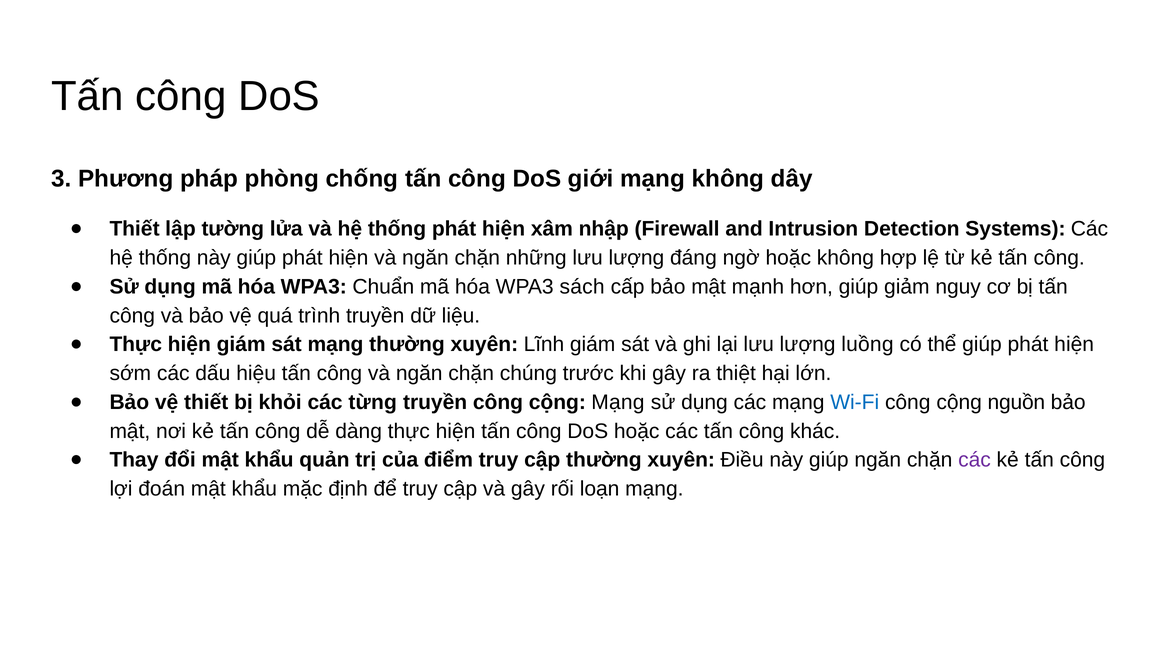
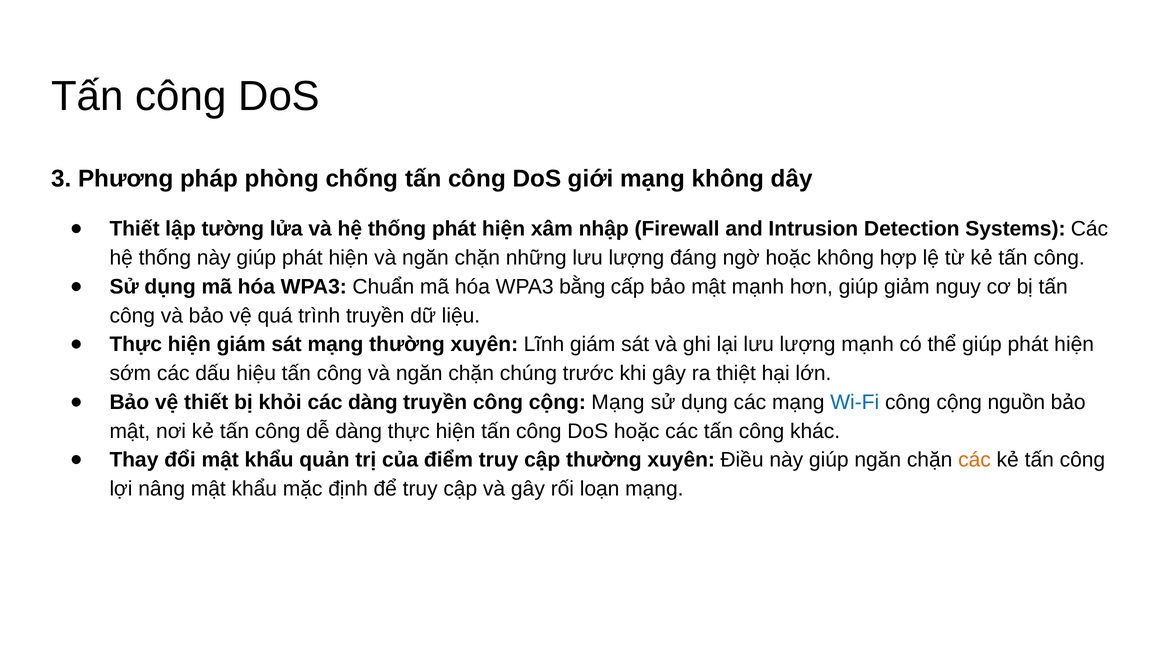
sách: sách -> bằng
lượng luồng: luồng -> mạnh
các từng: từng -> dàng
các at (974, 460) colour: purple -> orange
đoán: đoán -> nâng
